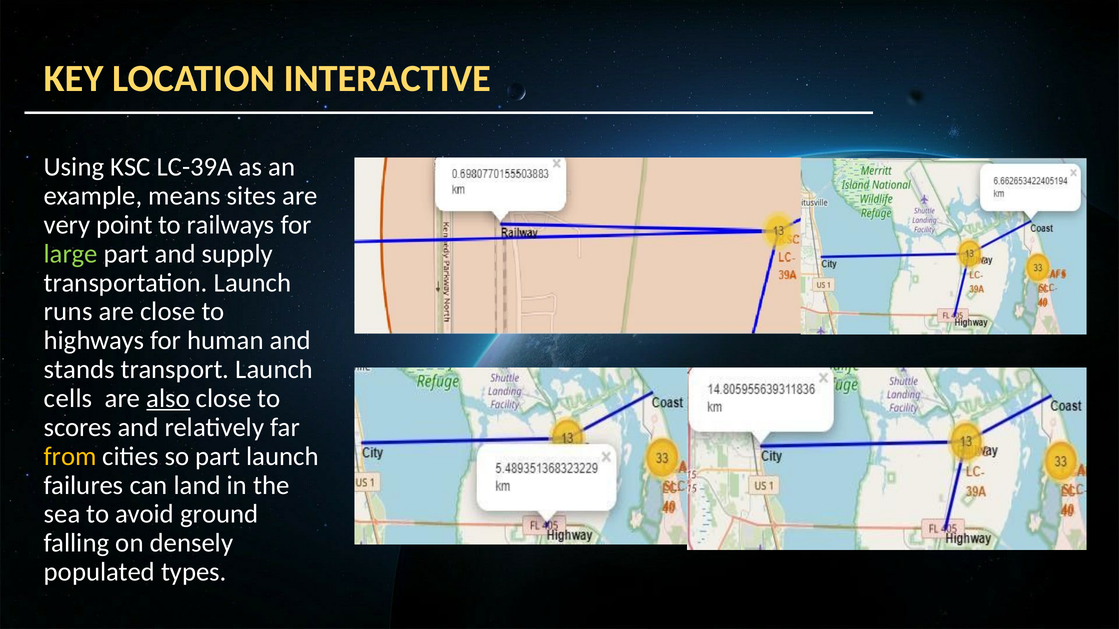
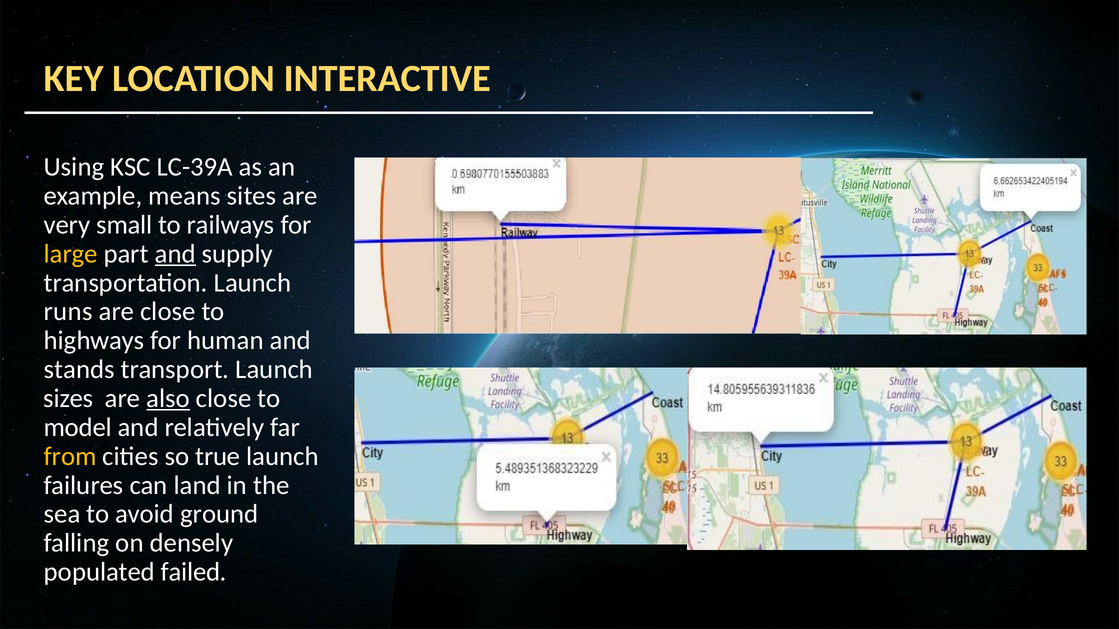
point: point -> small
large colour: light green -> yellow
and at (175, 254) underline: none -> present
cells: cells -> sizes
scores: scores -> model
so part: part -> true
types: types -> failed
